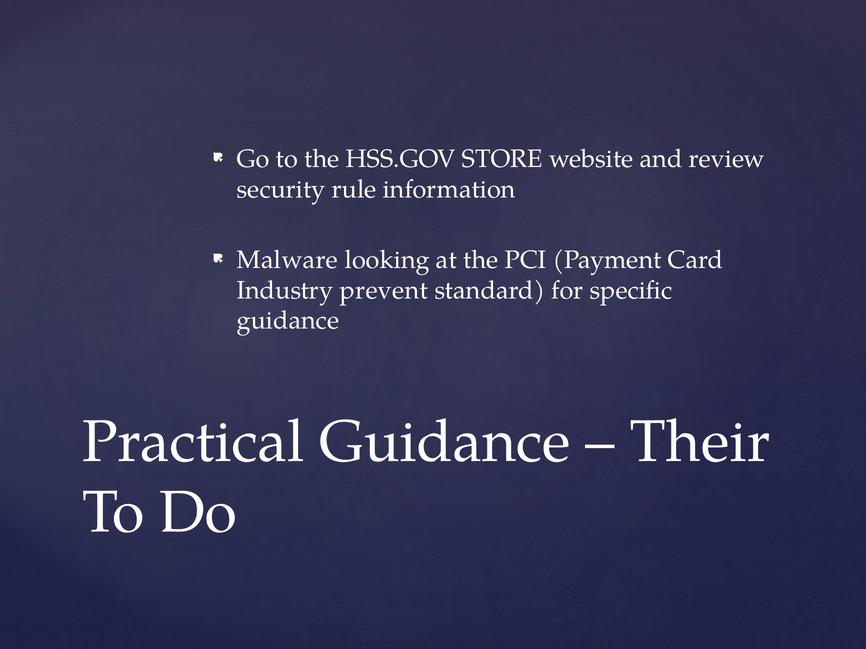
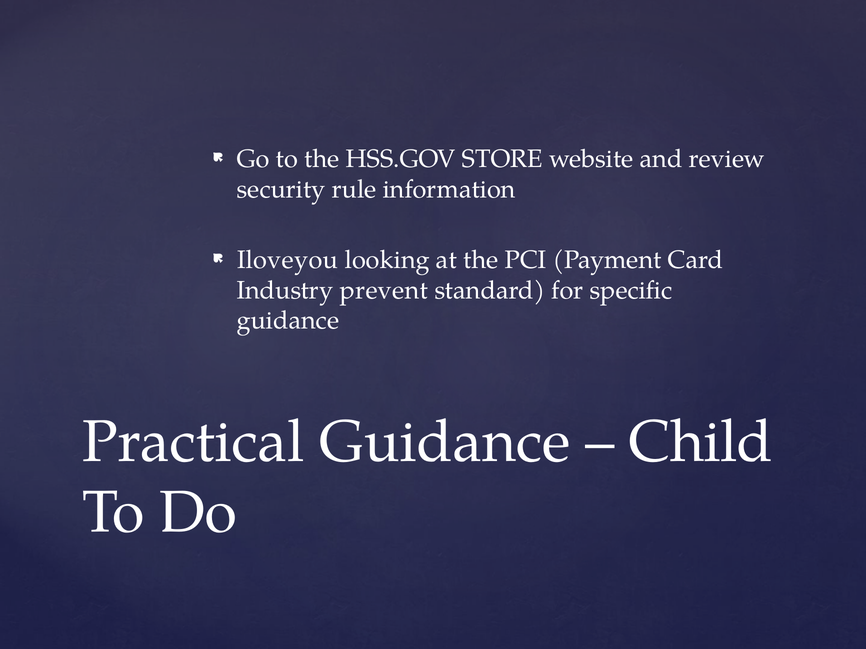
Malware: Malware -> Iloveyou
Their: Their -> Child
